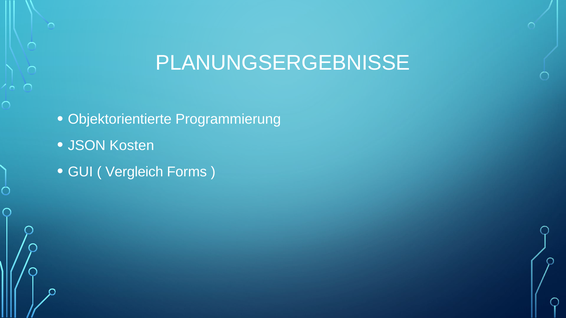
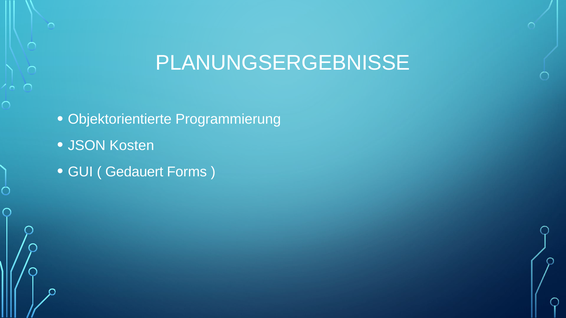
Vergleich: Vergleich -> Gedauert
